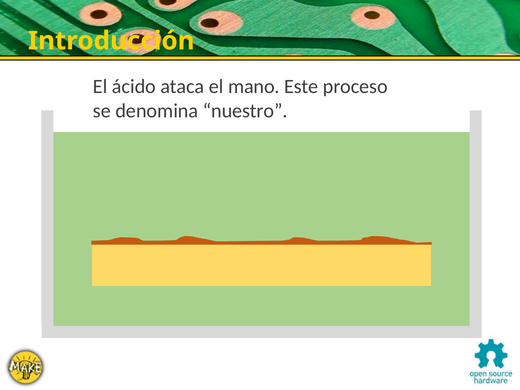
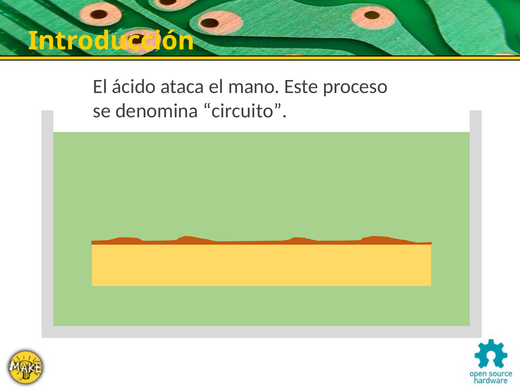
nuestro: nuestro -> circuito
